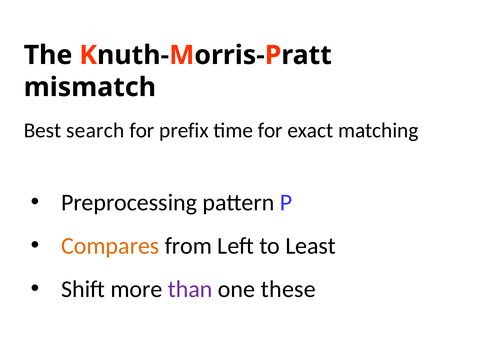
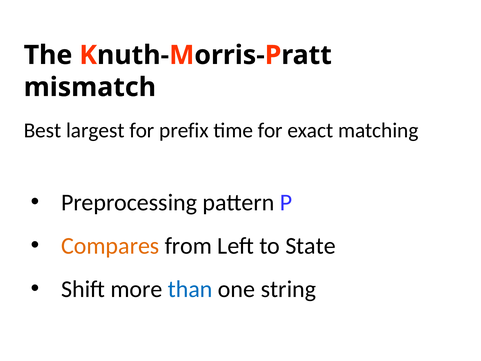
search: search -> largest
Least: Least -> State
than colour: purple -> blue
these: these -> string
